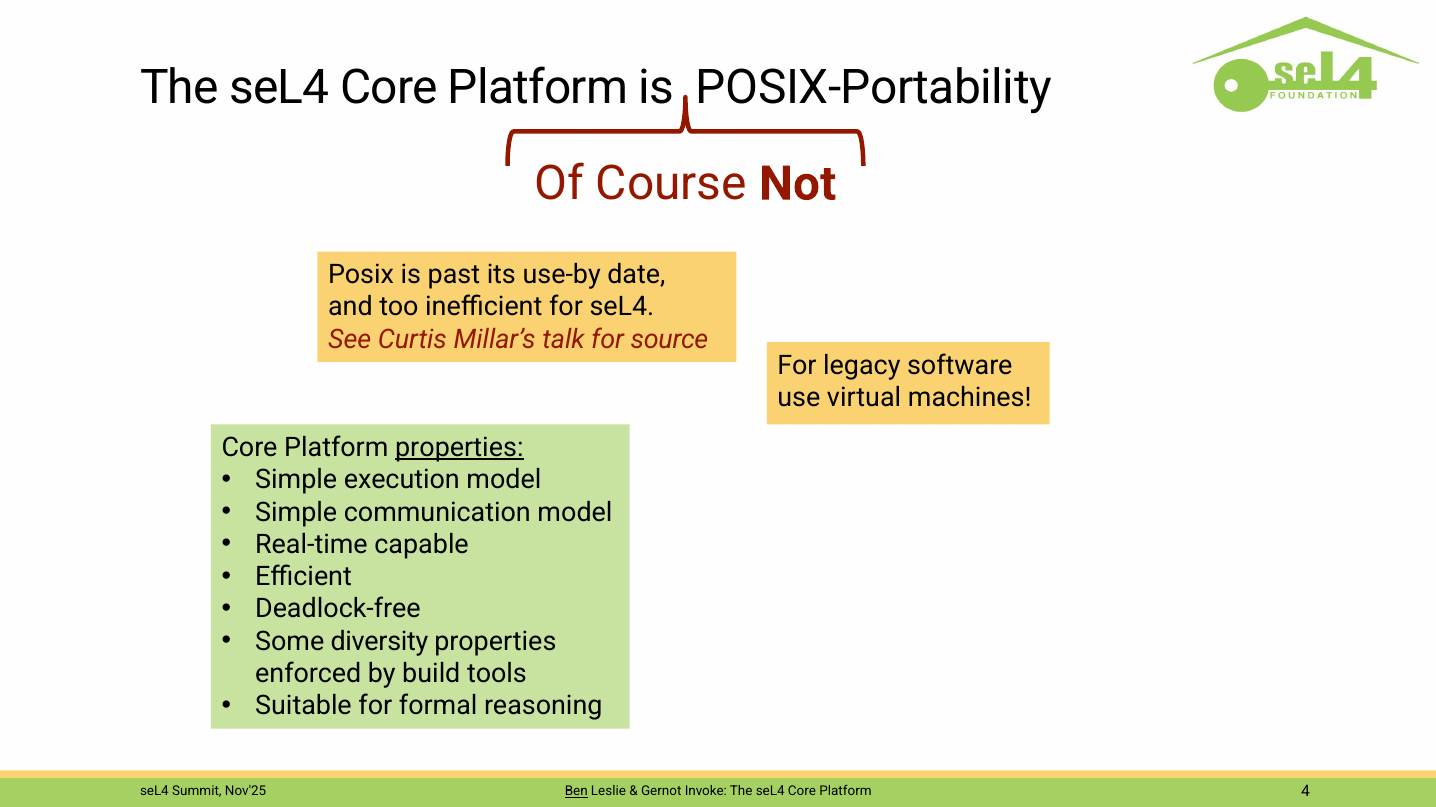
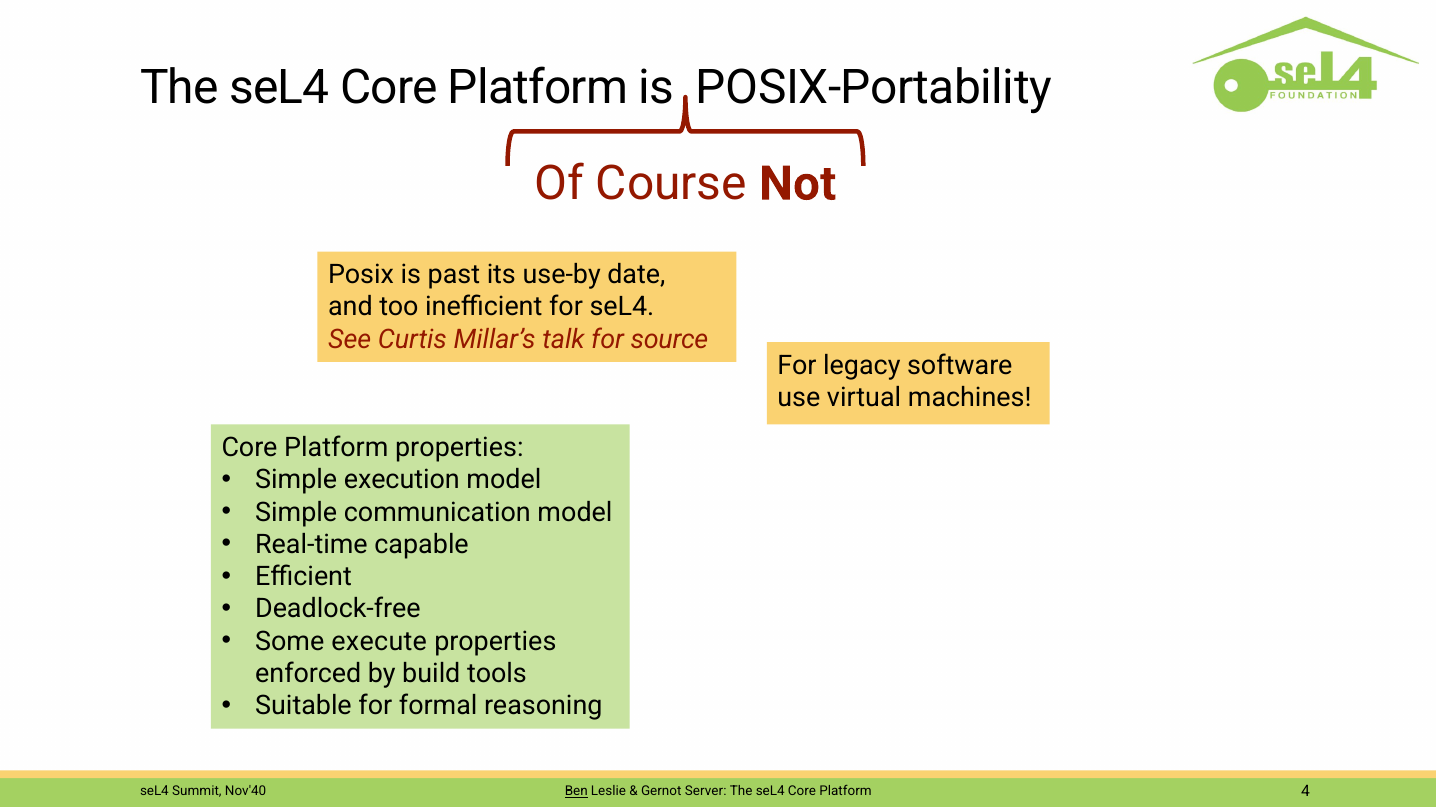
properties at (459, 448) underline: present -> none
diversity: diversity -> execute
Nov'25: Nov'25 -> Nov'40
Invoke: Invoke -> Server
